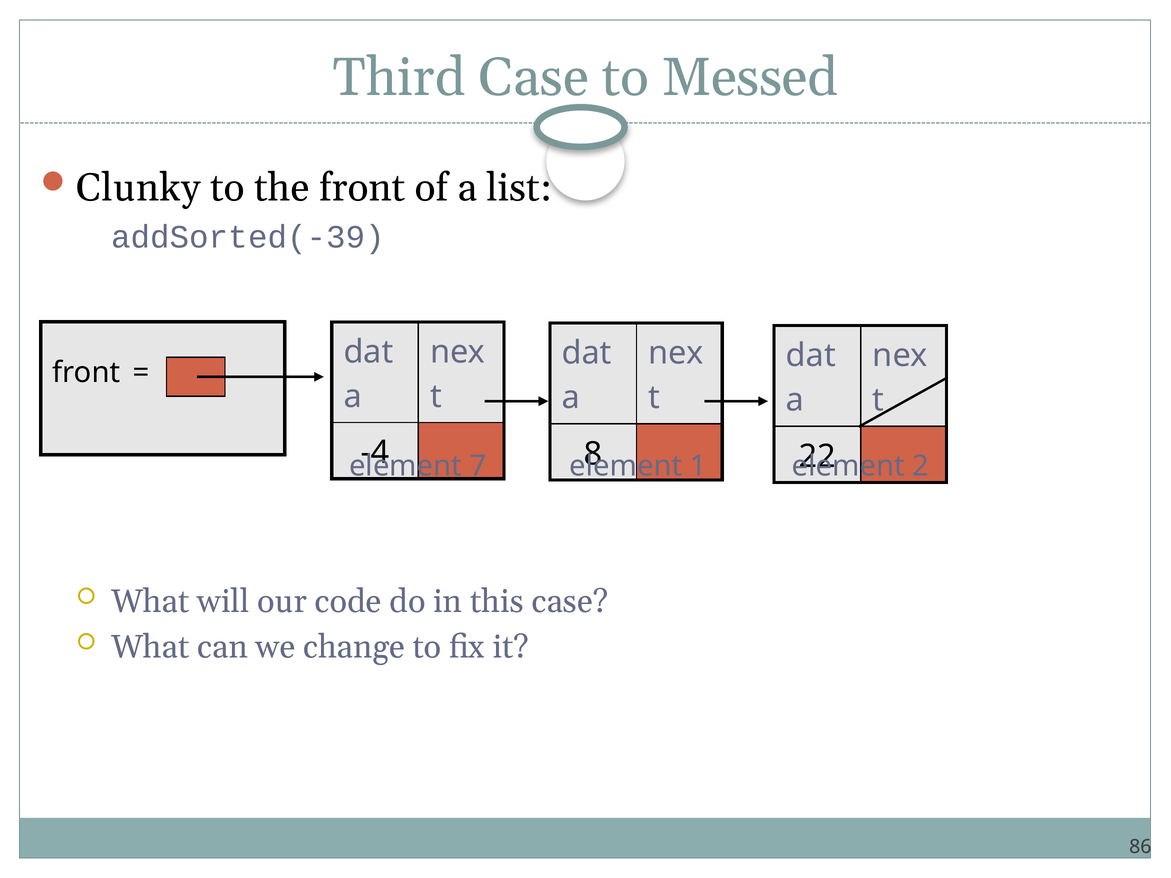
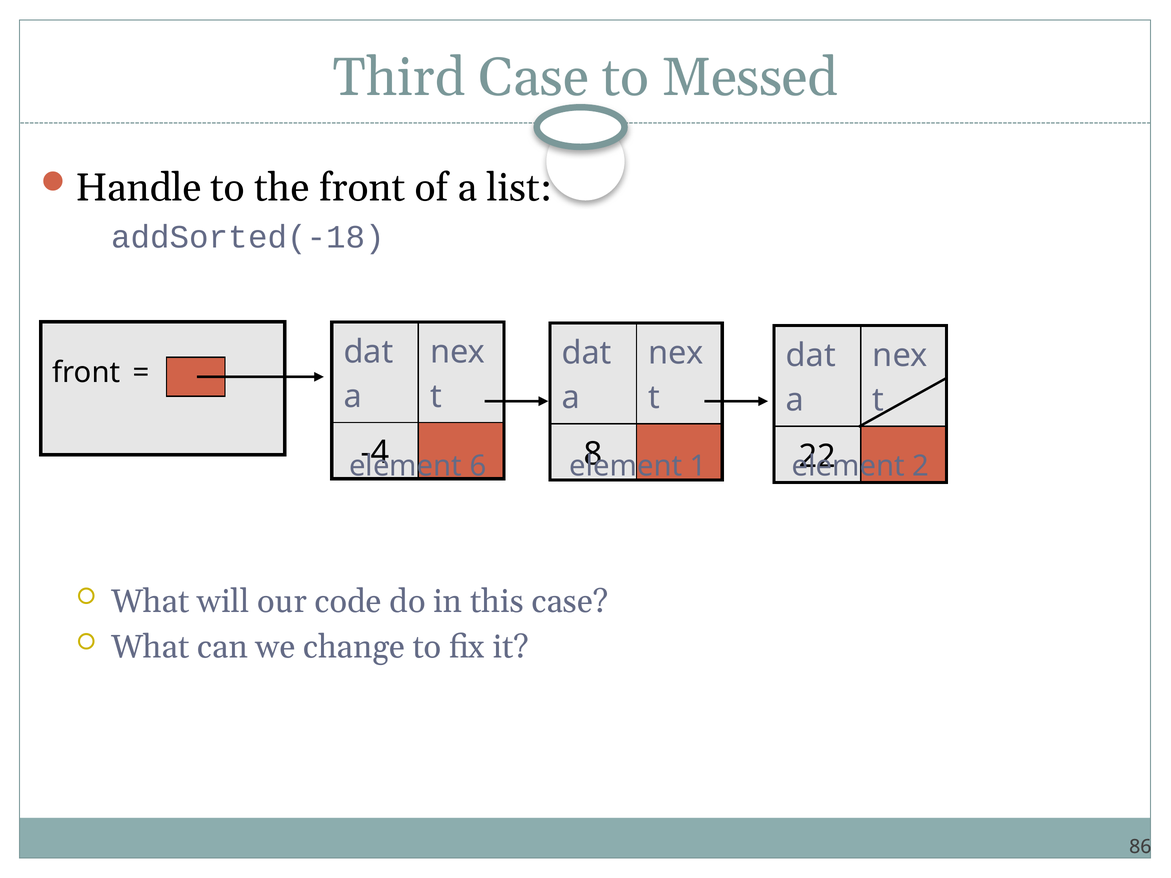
Clunky: Clunky -> Handle
addSorted(-39: addSorted(-39 -> addSorted(-18
7: 7 -> 6
